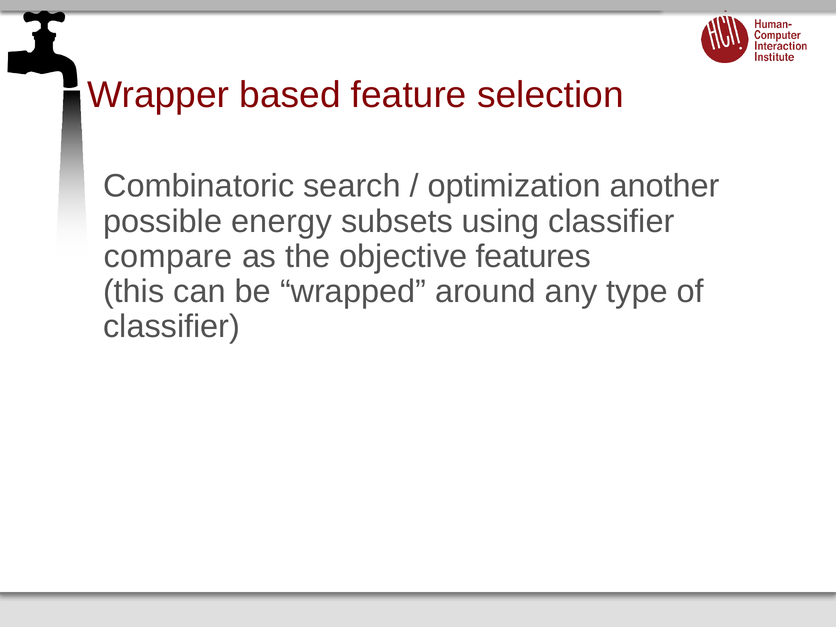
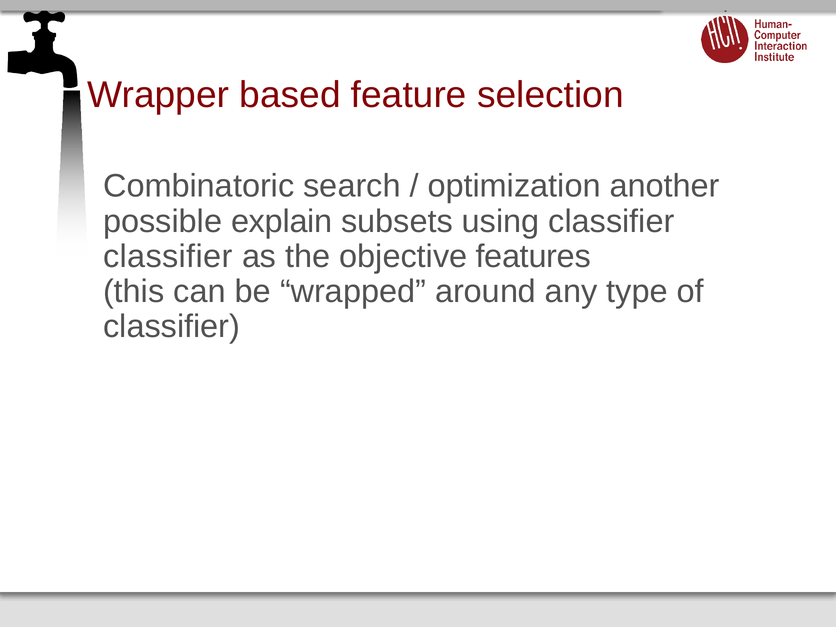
energy: energy -> explain
compare at (168, 256): compare -> classifier
